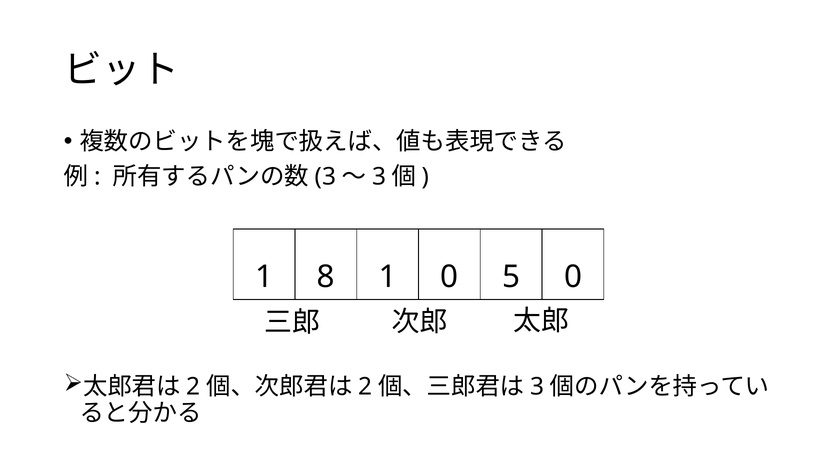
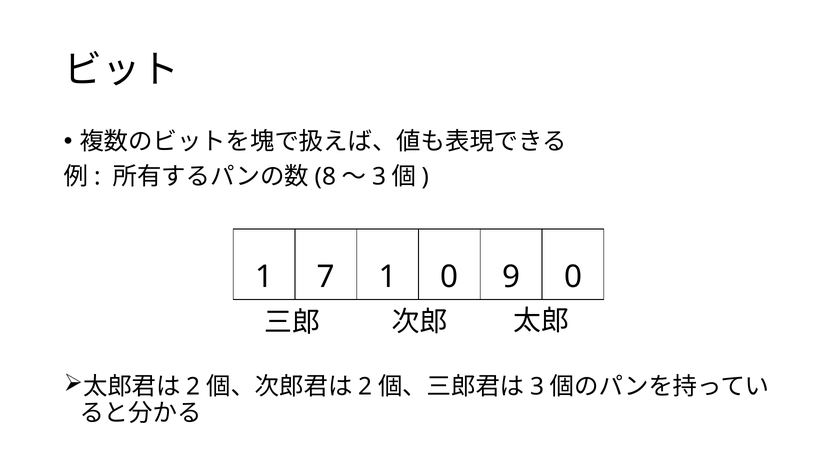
3 at (325, 177): 3 -> 8
8: 8 -> 7
5: 5 -> 9
